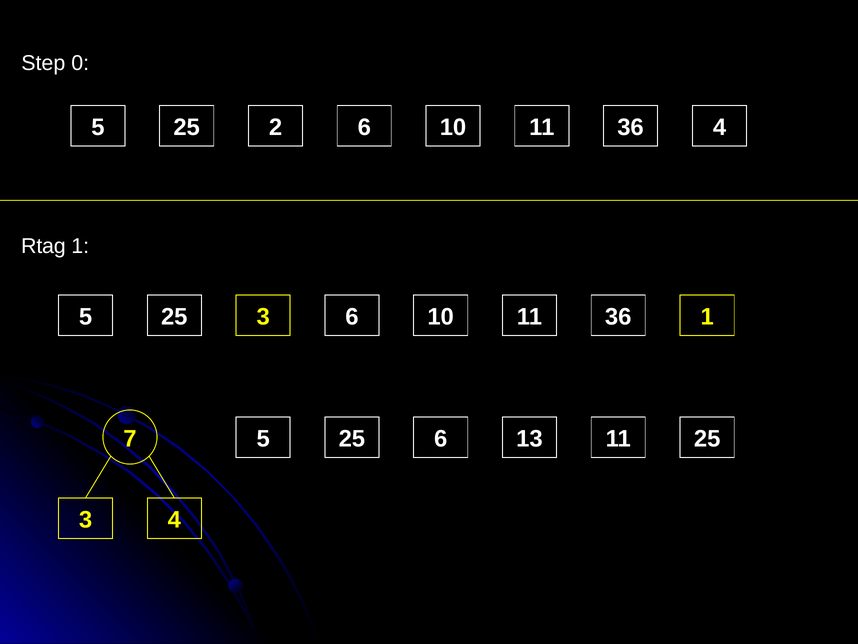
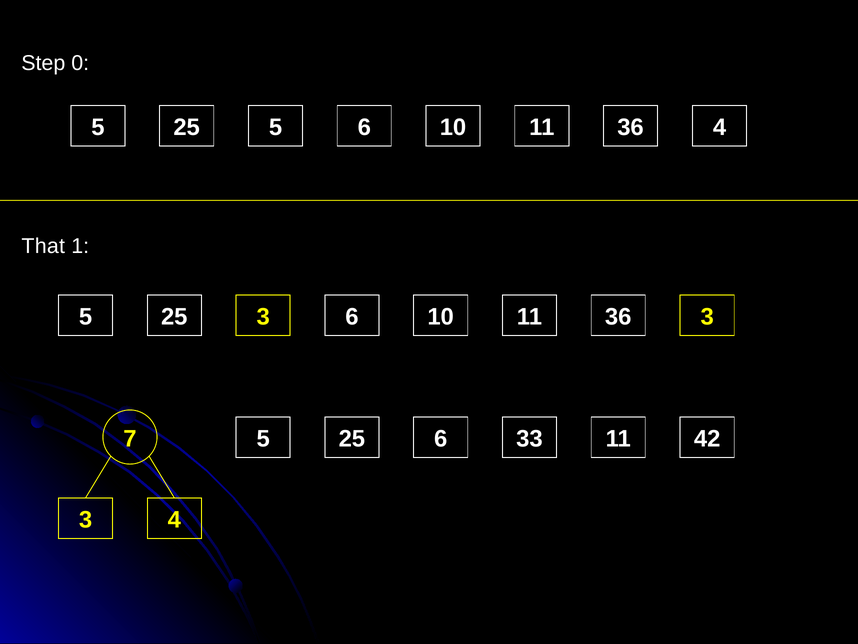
25 2: 2 -> 5
Rtag: Rtag -> That
36 1: 1 -> 3
13: 13 -> 33
11 25: 25 -> 42
